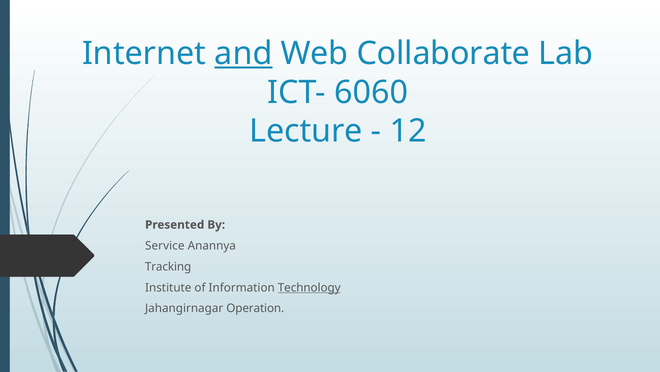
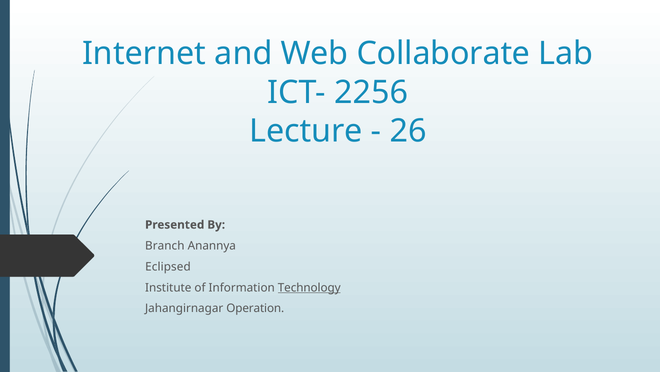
and underline: present -> none
6060: 6060 -> 2256
12: 12 -> 26
Service: Service -> Branch
Tracking: Tracking -> Eclipsed
